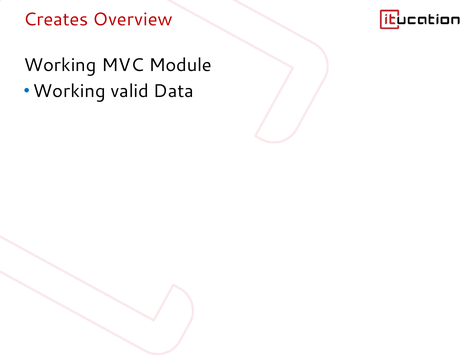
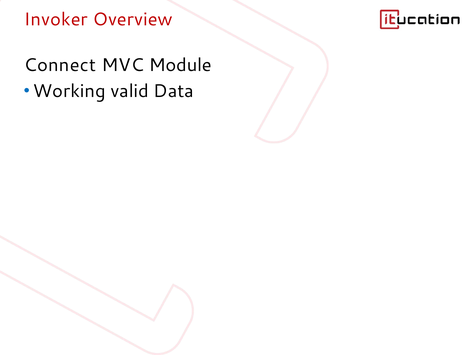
Creates: Creates -> Invoker
Working at (60, 65): Working -> Connect
